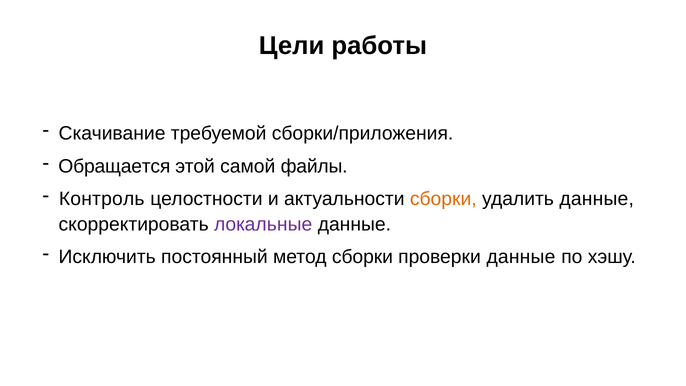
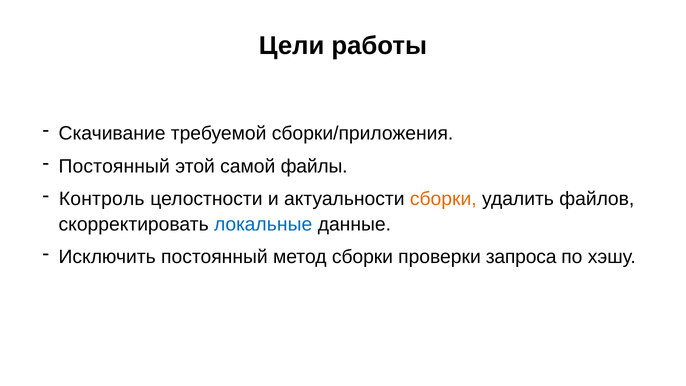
Обращается at (114, 166): Обращается -> Постоянный
удалить данные: данные -> файлов
локальные colour: purple -> blue
проверки данные: данные -> запроса
